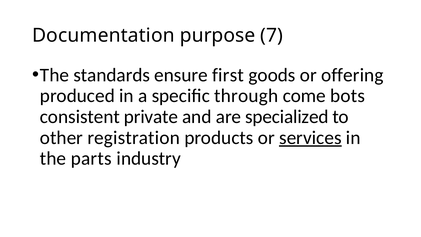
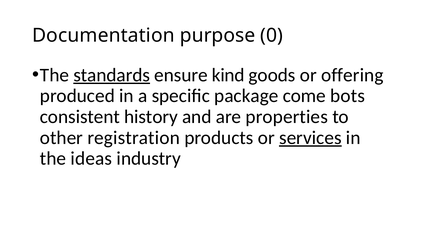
7: 7 -> 0
standards underline: none -> present
first: first -> kind
through: through -> package
private: private -> history
specialized: specialized -> properties
parts: parts -> ideas
